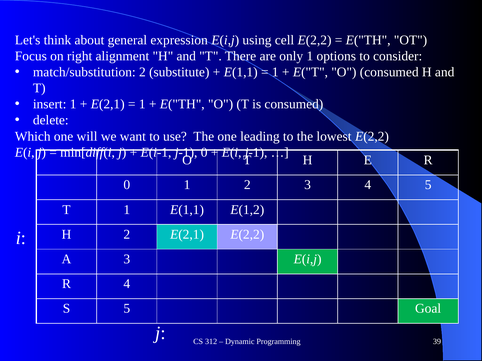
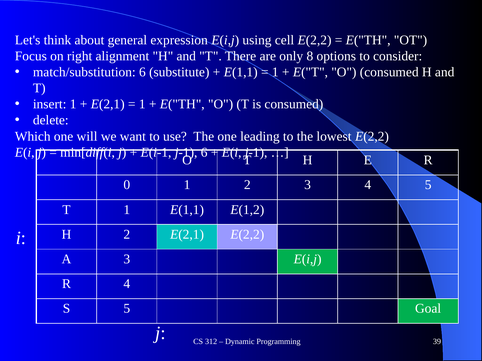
only 1: 1 -> 8
match/substitution 2: 2 -> 6
0 at (204, 153): 0 -> 6
